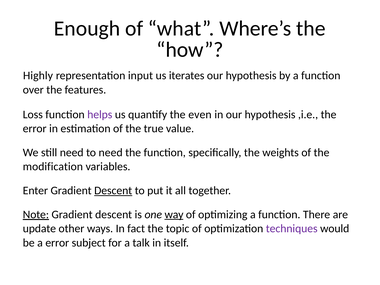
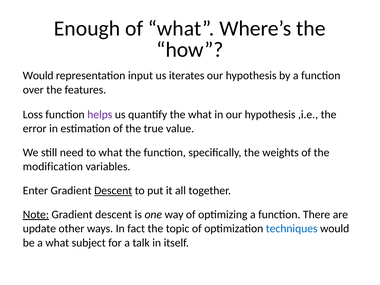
Highly at (38, 76): Highly -> Would
the even: even -> what
to need: need -> what
way underline: present -> none
techniques colour: purple -> blue
a error: error -> what
